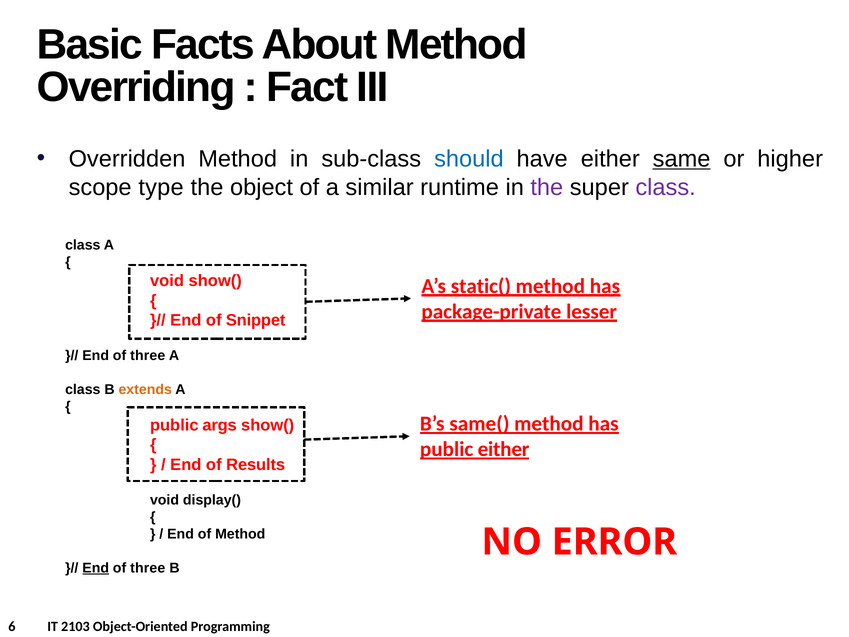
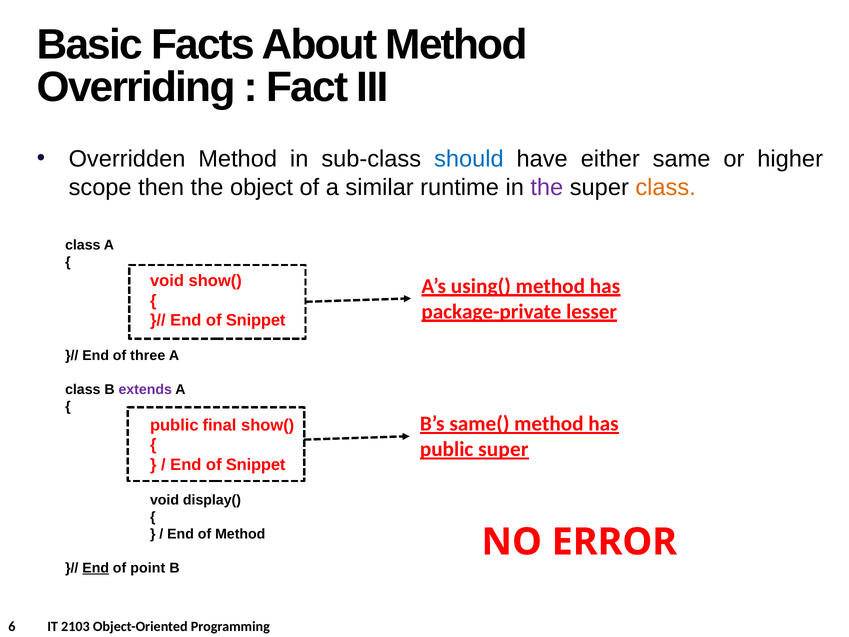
same underline: present -> none
type: type -> then
class at (666, 187) colour: purple -> orange
static(: static( -> using(
extends colour: orange -> purple
args: args -> final
public either: either -> super
Results at (256, 465): Results -> Snippet
three at (148, 568): three -> point
